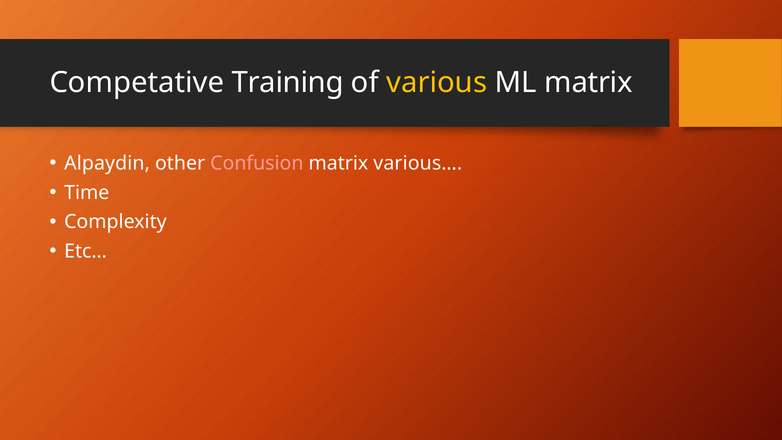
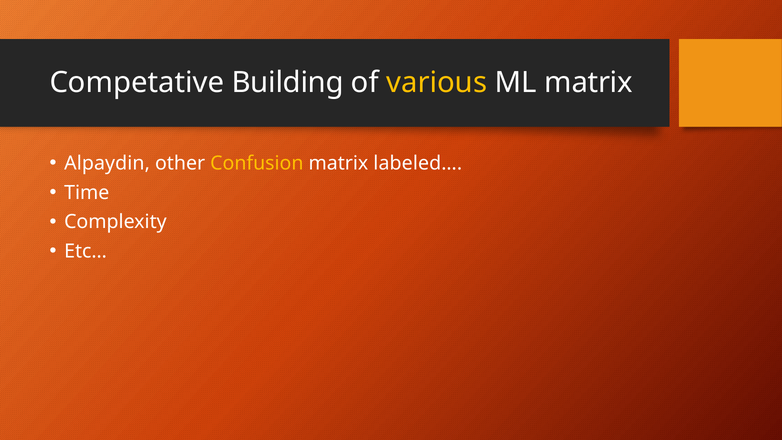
Training: Training -> Building
Confusion colour: pink -> yellow
various…: various… -> labeled…
